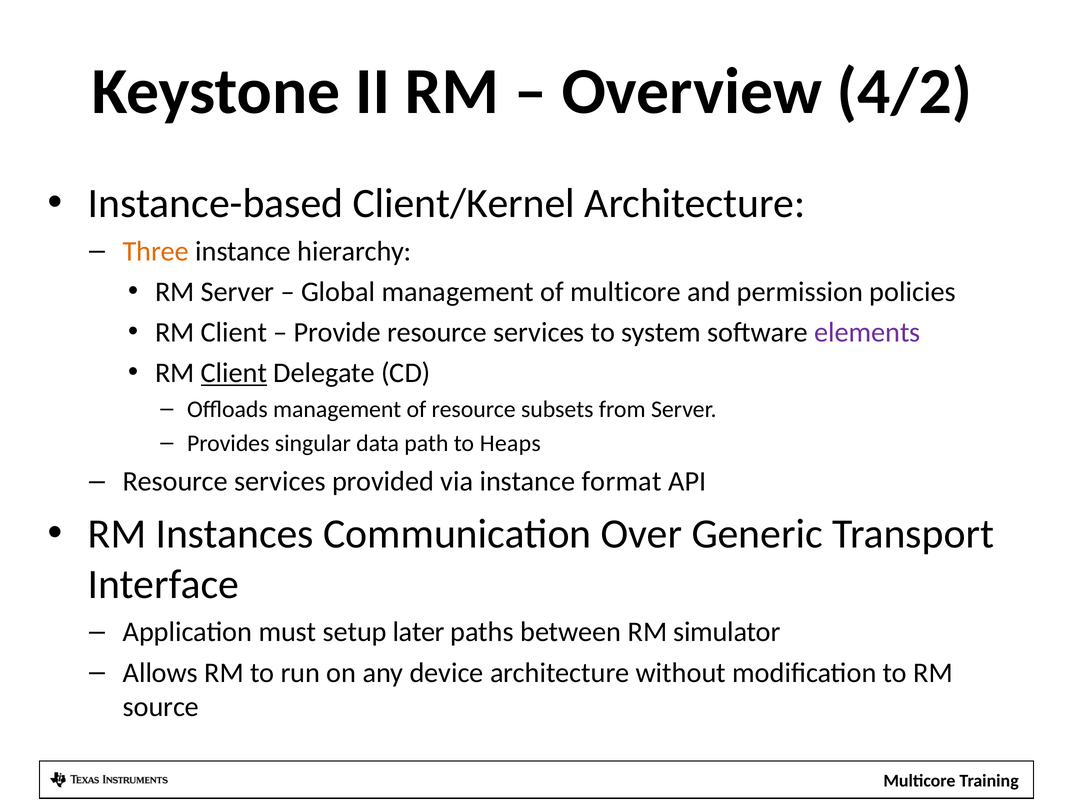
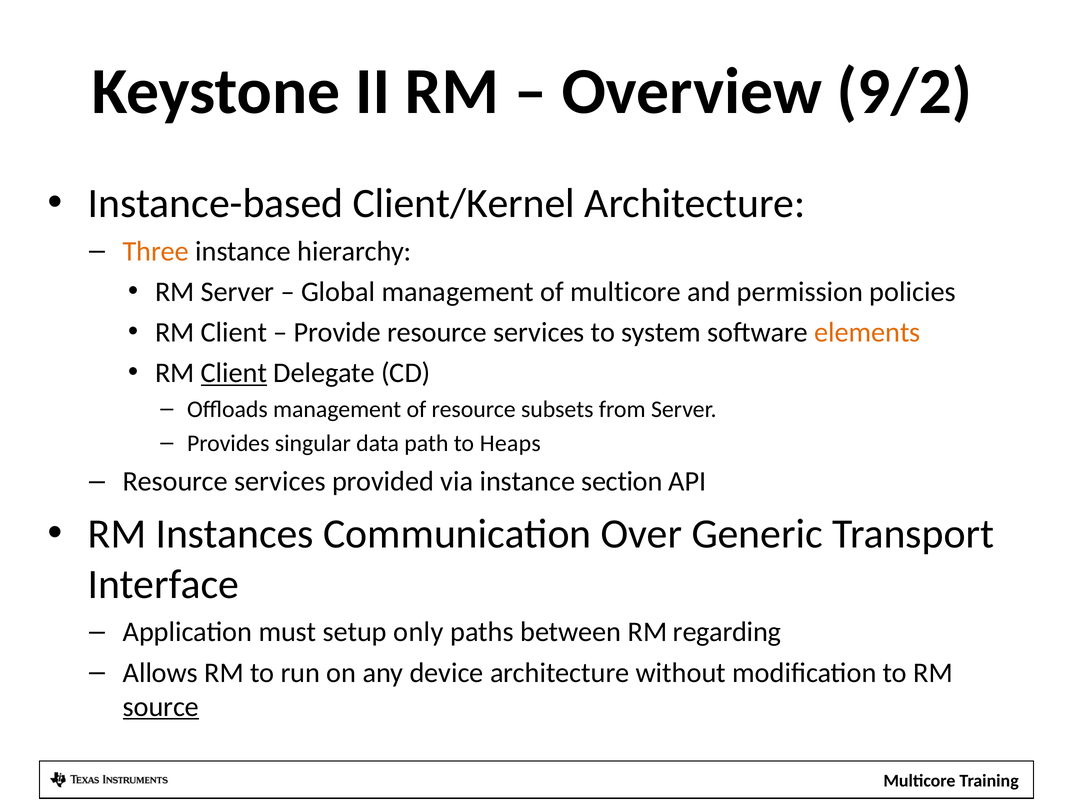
4/2: 4/2 -> 9/2
elements colour: purple -> orange
format: format -> section
later: later -> only
simulator: simulator -> regarding
source underline: none -> present
